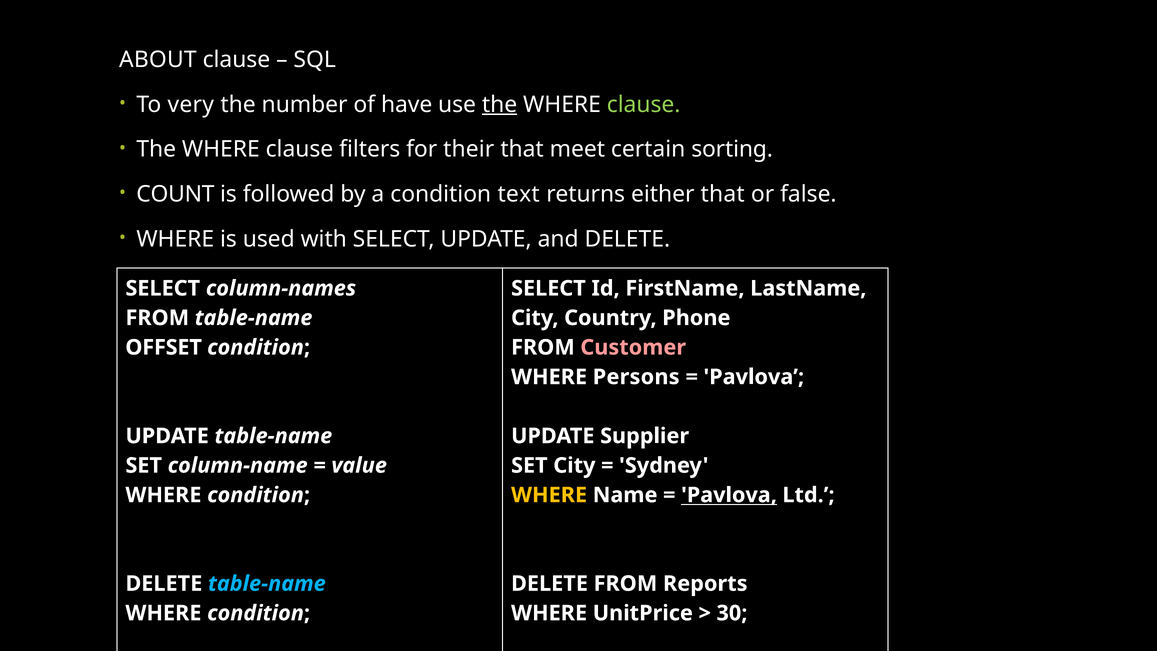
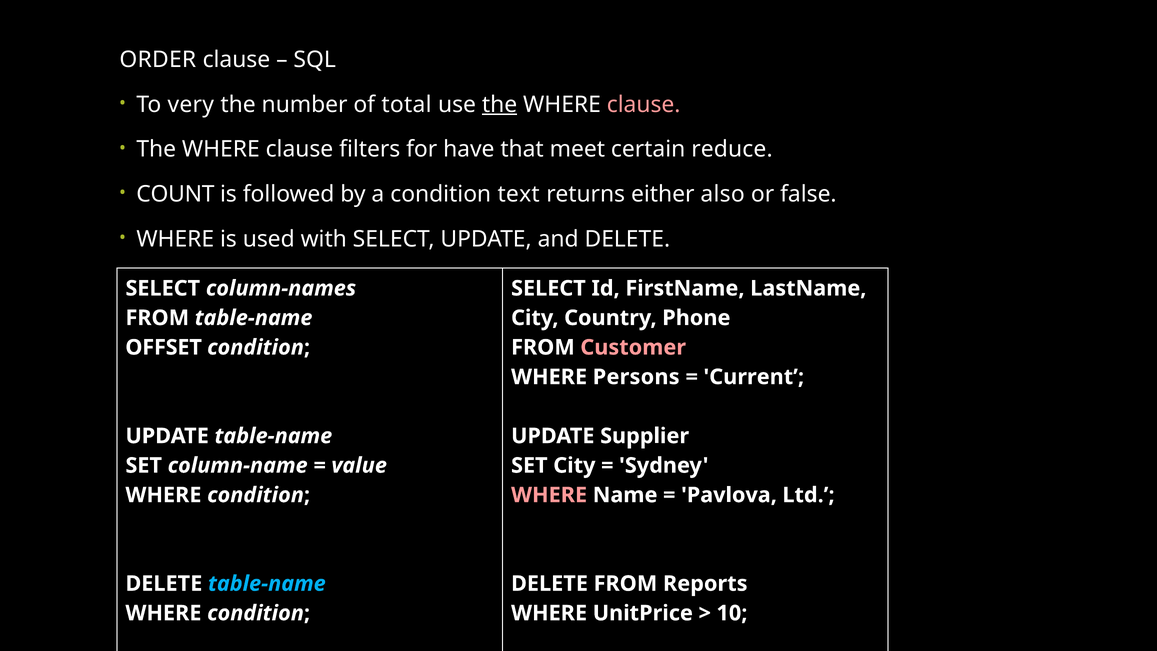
ABOUT: ABOUT -> ORDER
have: have -> total
clause at (644, 104) colour: light green -> pink
their: their -> have
sorting: sorting -> reduce
either that: that -> also
Pavlova at (754, 377): Pavlova -> Current
WHERE at (549, 495) colour: yellow -> pink
Pavlova at (729, 495) underline: present -> none
30: 30 -> 10
